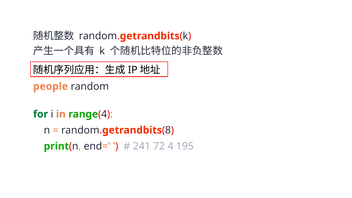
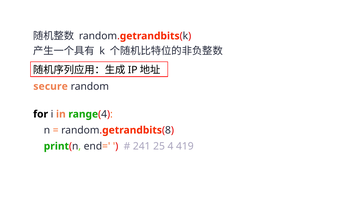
people: people -> secure
for colour: green -> black
72: 72 -> 25
195: 195 -> 419
